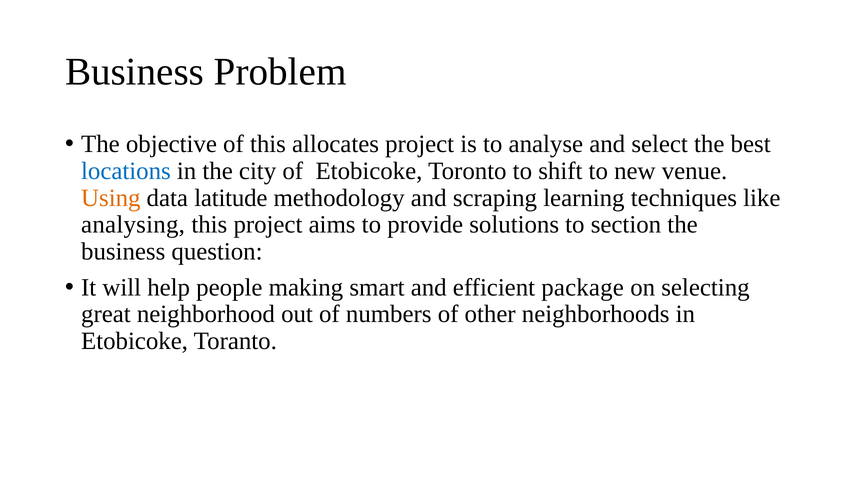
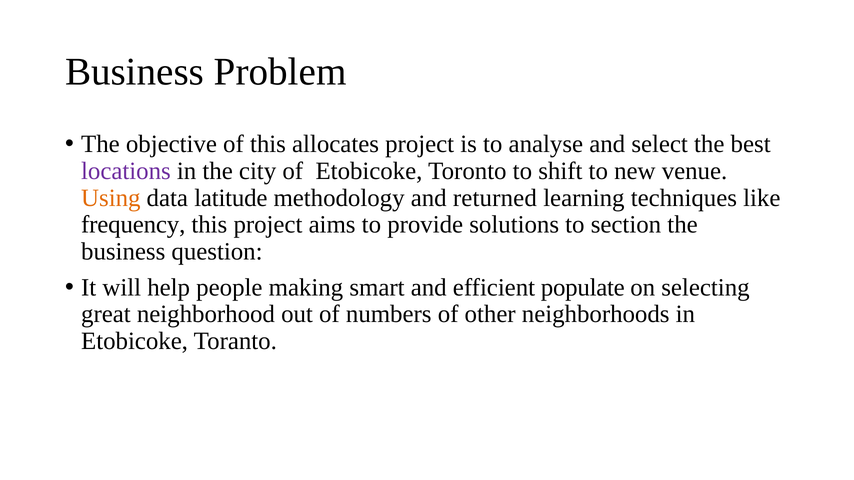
locations colour: blue -> purple
scraping: scraping -> returned
analysing: analysing -> frequency
package: package -> populate
